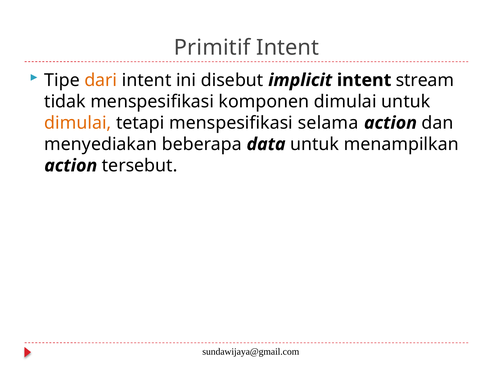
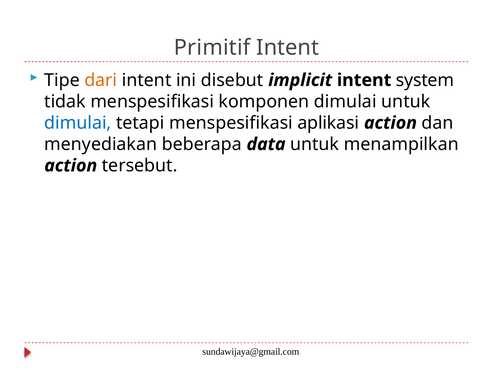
stream: stream -> system
dimulai at (78, 123) colour: orange -> blue
selama: selama -> aplikasi
